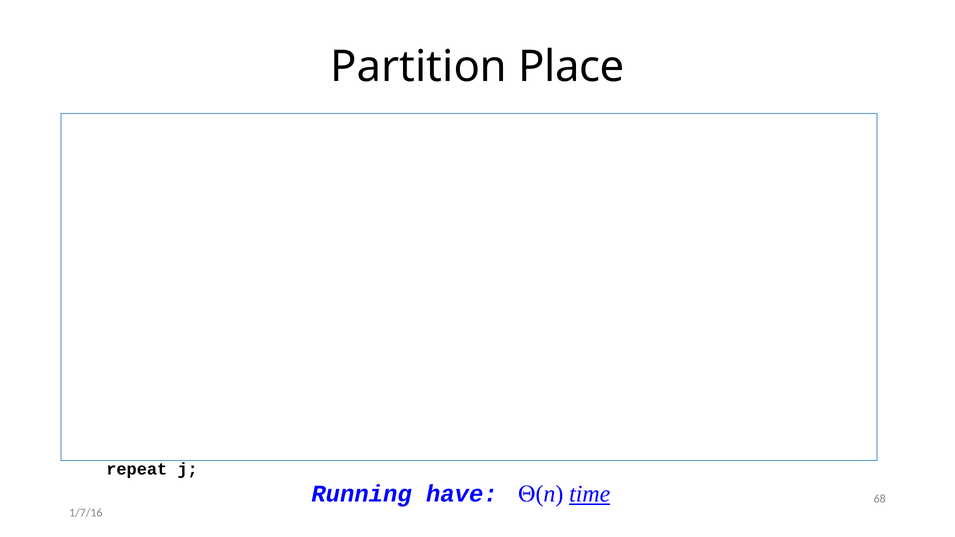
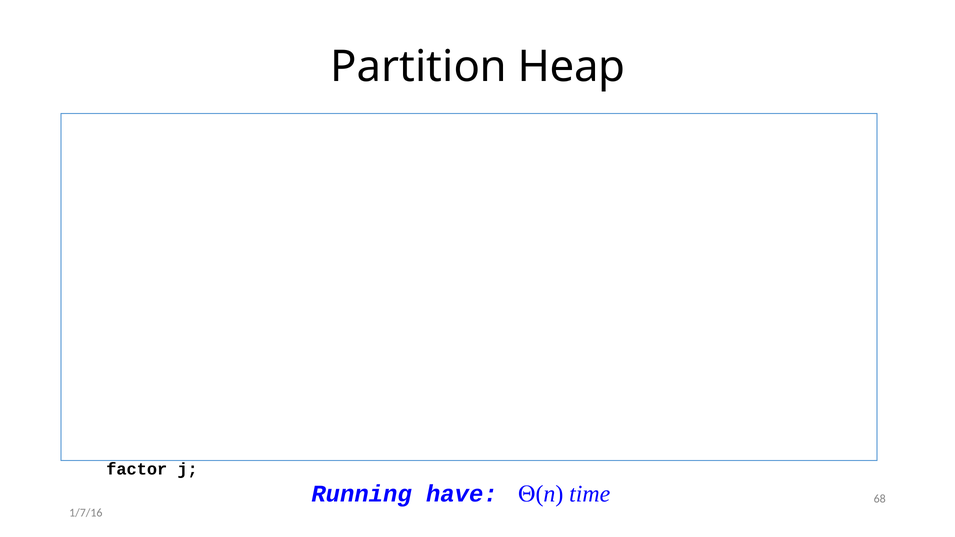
Place: Place -> Heap
repeat at (137, 469): repeat -> factor
time underline: present -> none
